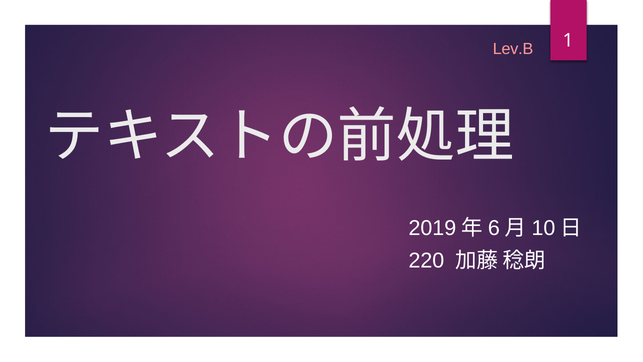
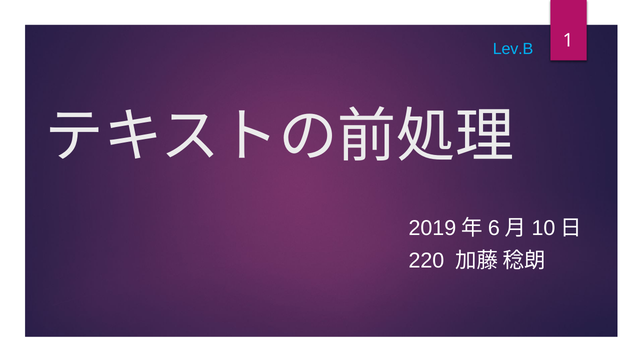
Lev.B colour: pink -> light blue
